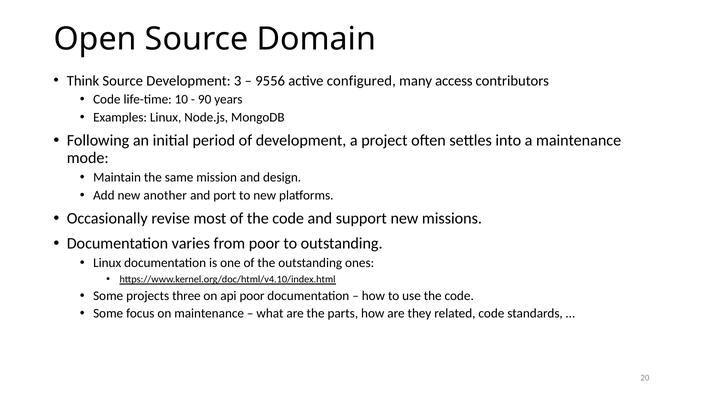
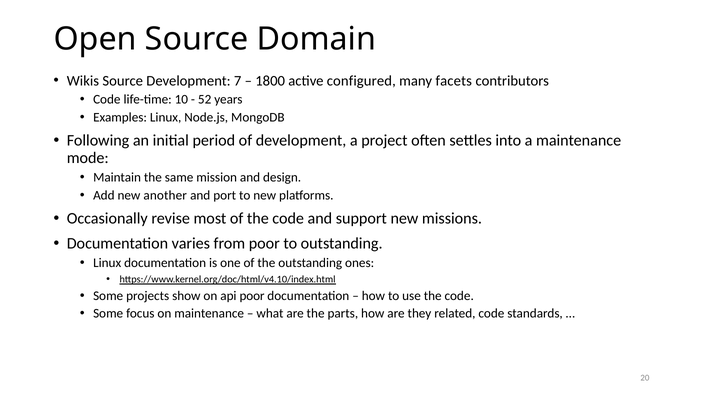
Think: Think -> Wikis
3: 3 -> 7
9556: 9556 -> 1800
access: access -> facets
90: 90 -> 52
three: three -> show
